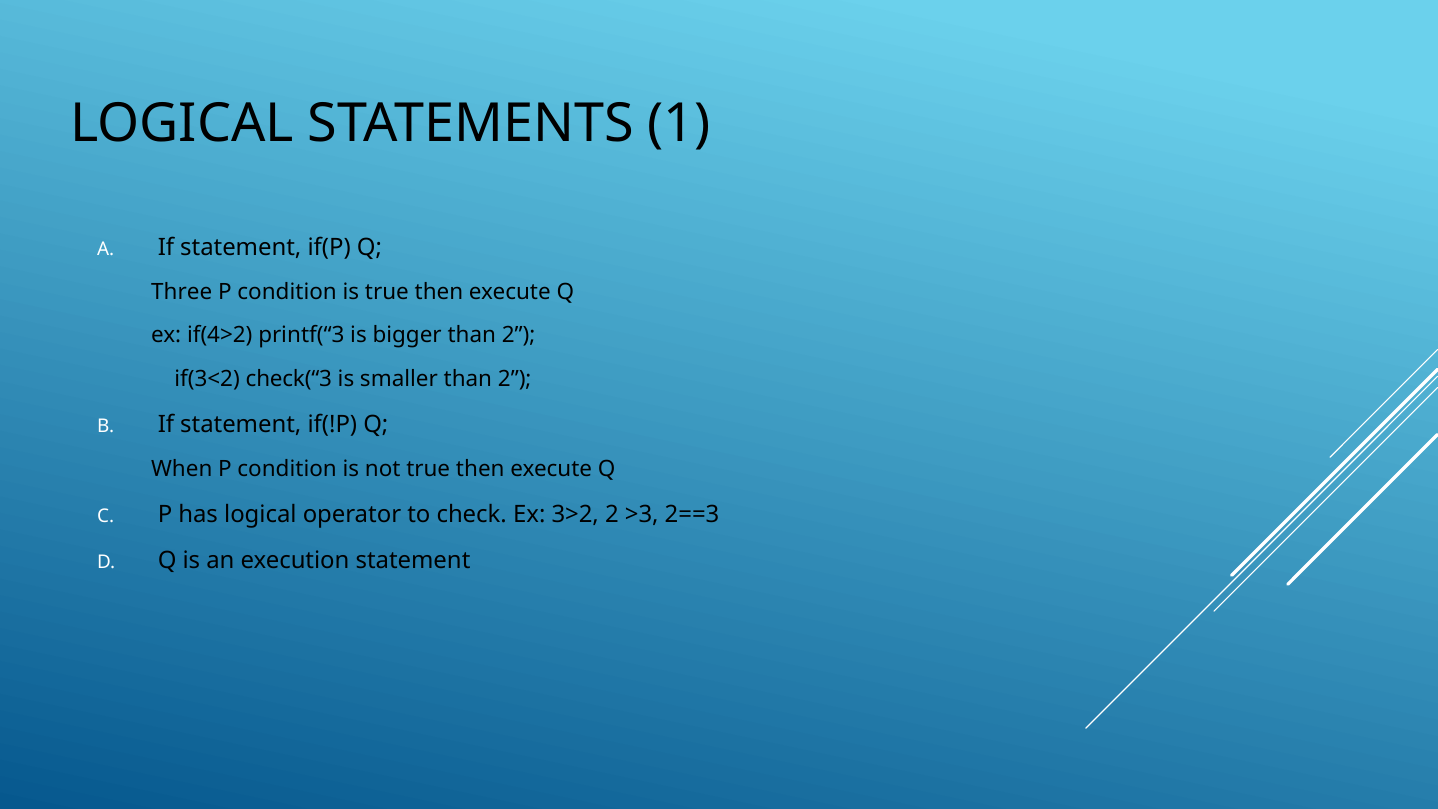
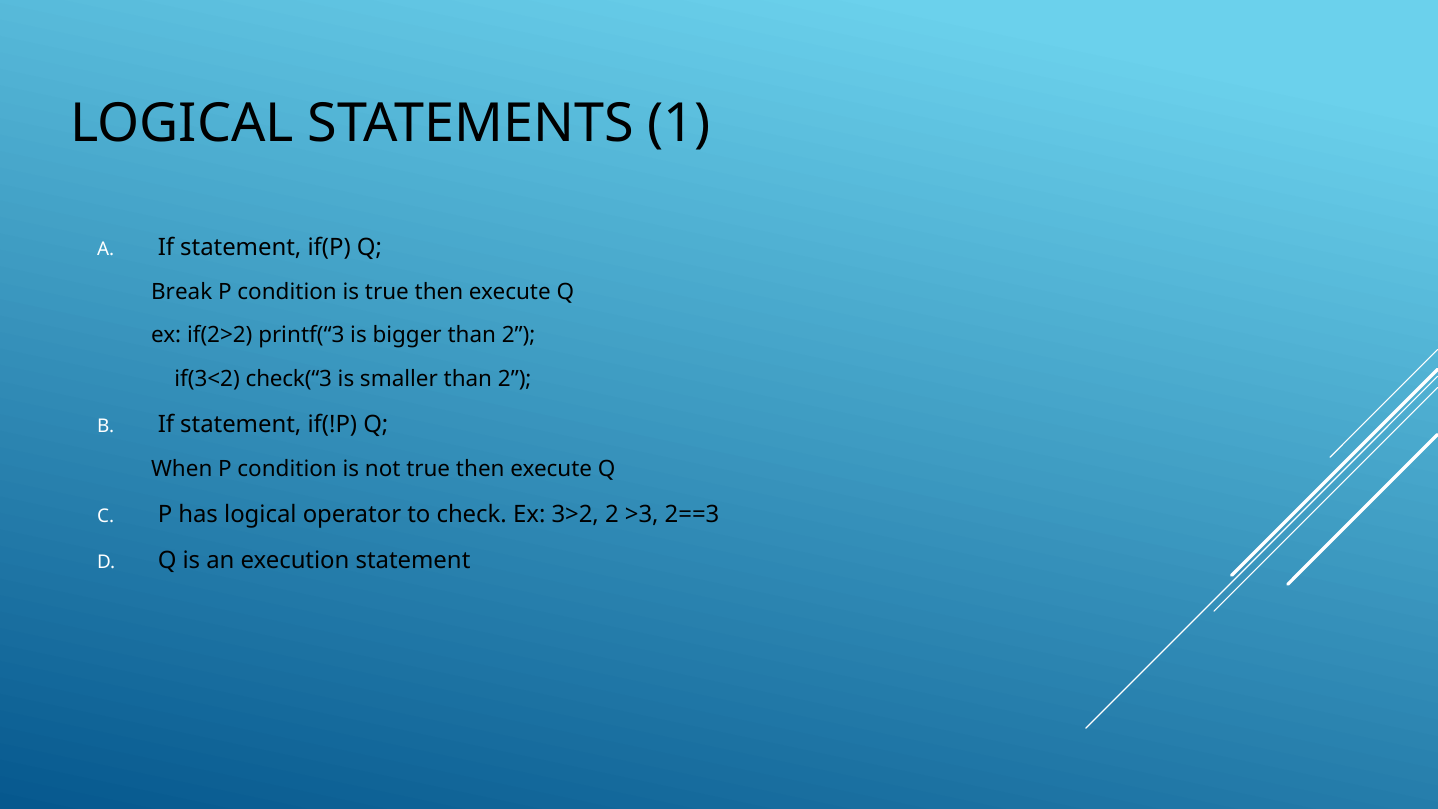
Three: Three -> Break
if(4>2: if(4>2 -> if(2>2
